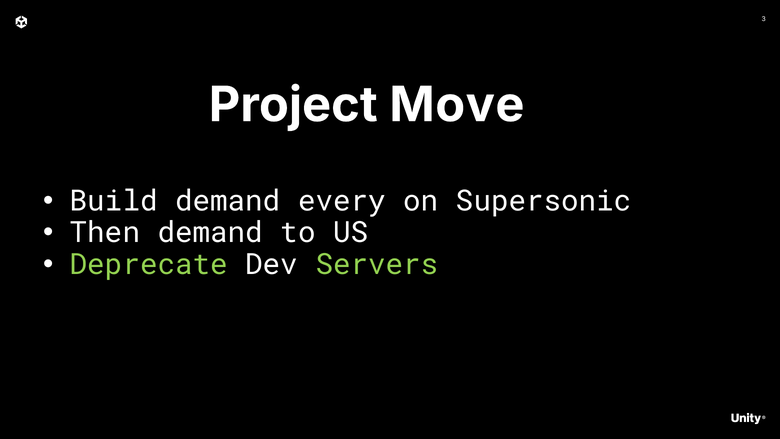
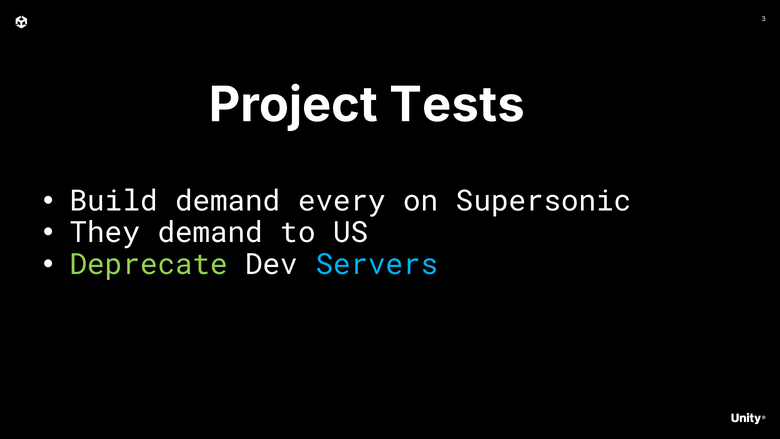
Move: Move -> Tests
Then: Then -> They
Servers colour: light green -> light blue
